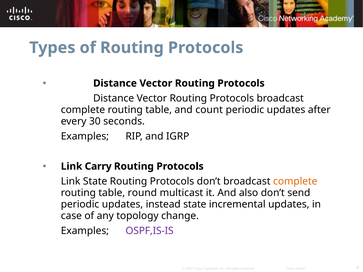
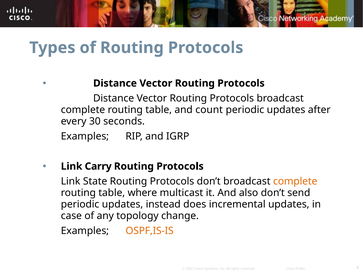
round: round -> where
instead state: state -> does
OSPF,IS-IS colour: purple -> orange
